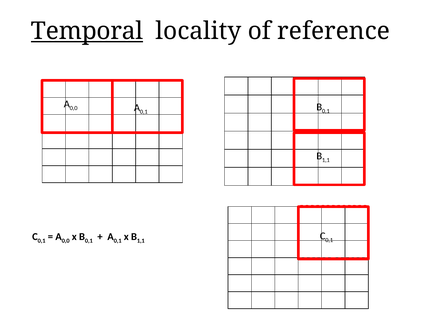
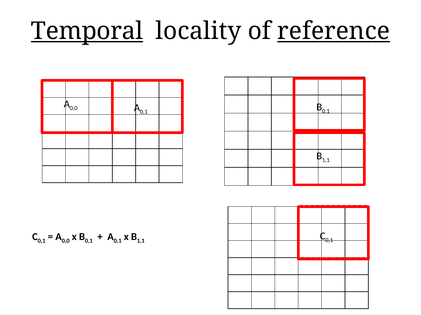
reference underline: none -> present
